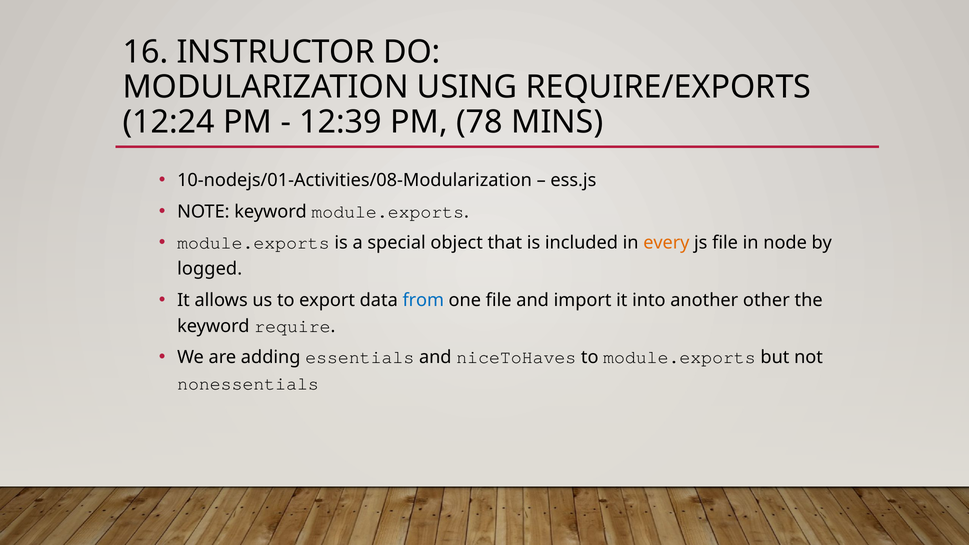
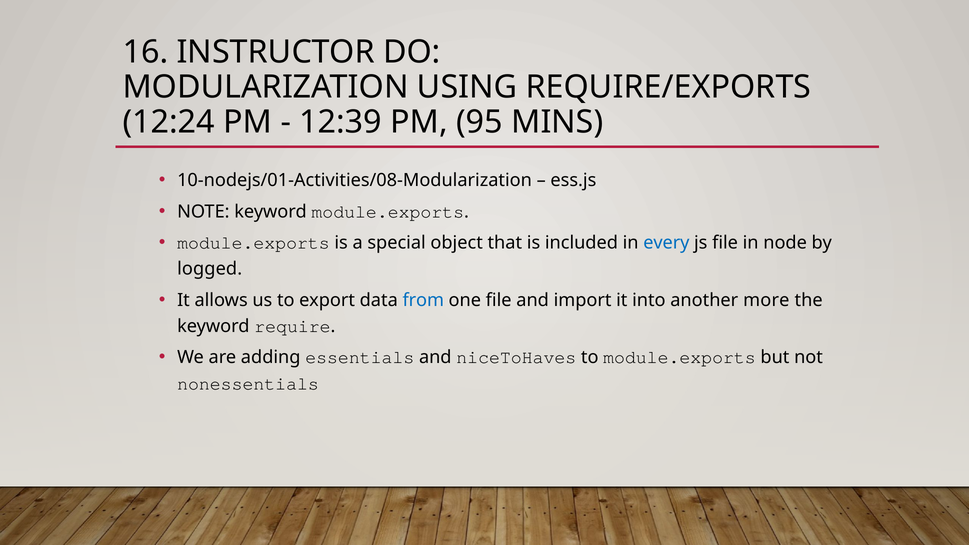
78: 78 -> 95
every colour: orange -> blue
other: other -> more
